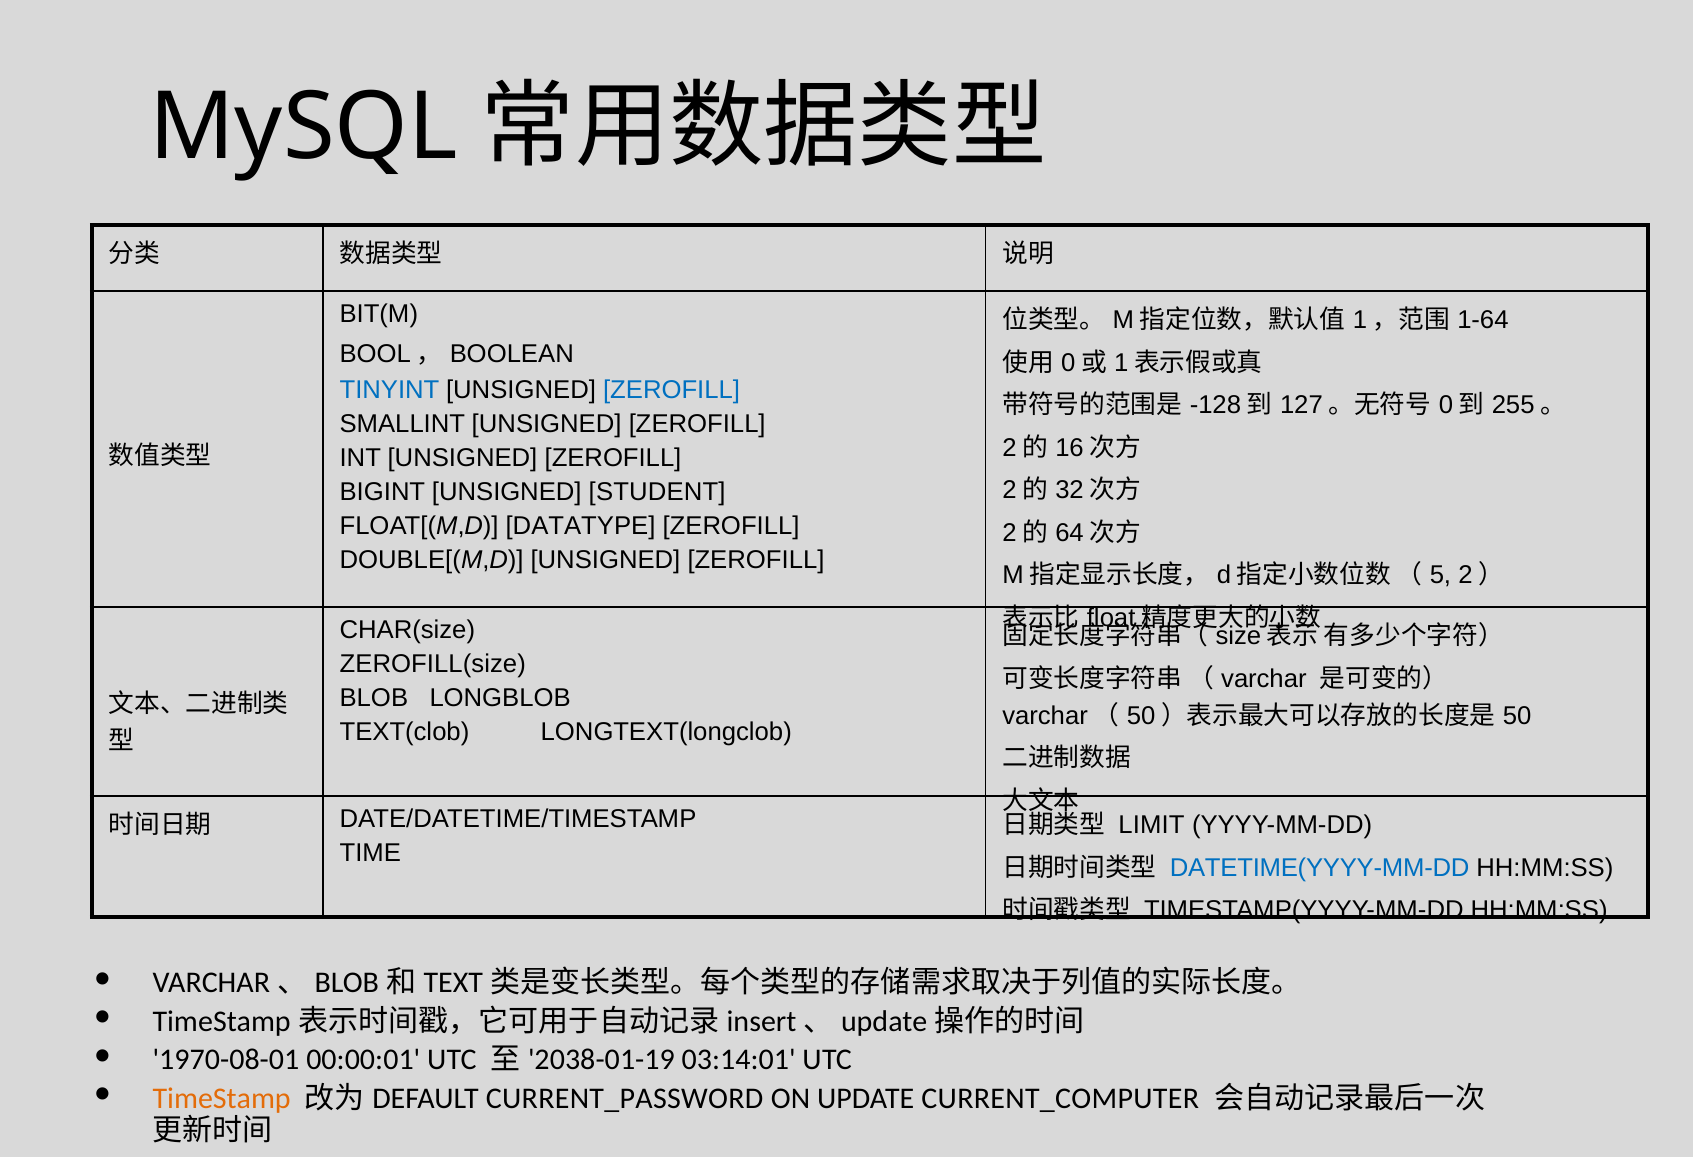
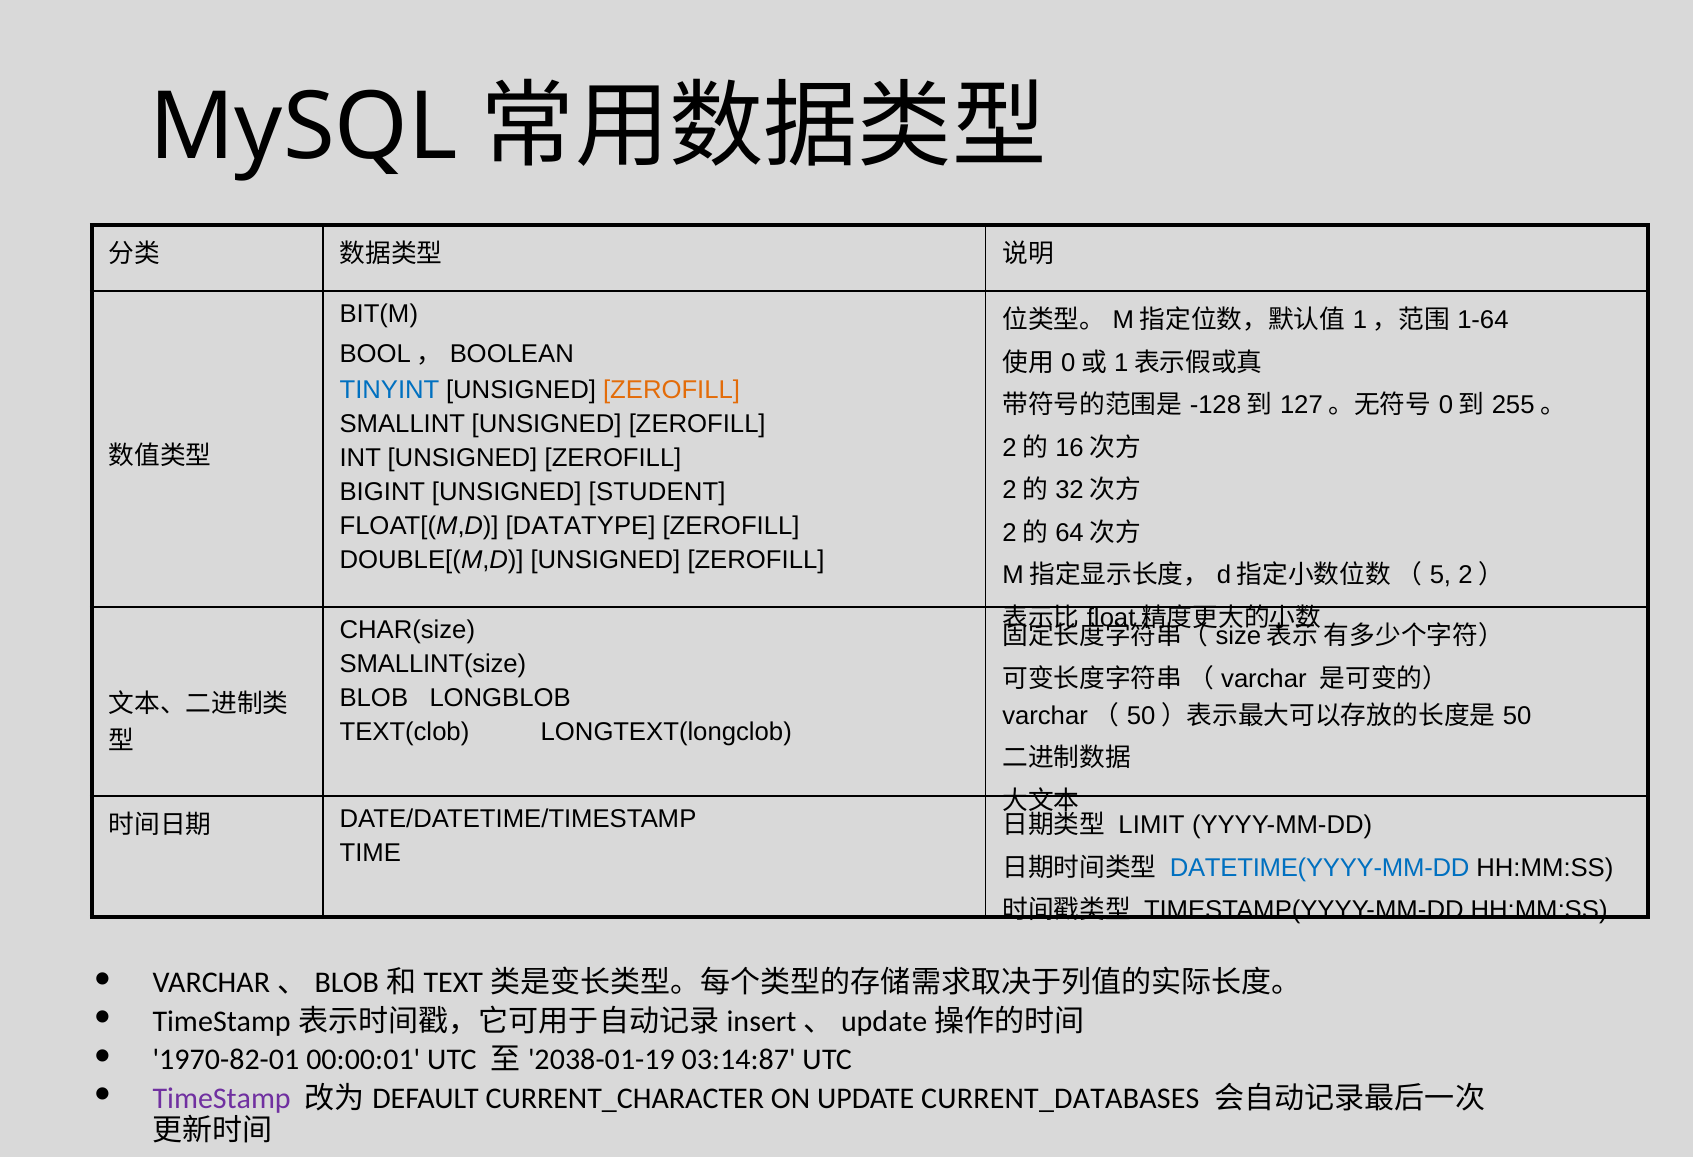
ZEROFILL at (672, 391) colour: blue -> orange
ZEROFILL(size: ZEROFILL(size -> SMALLINT(size
1970-08-01: 1970-08-01 -> 1970-82-01
03:14:01: 03:14:01 -> 03:14:87
TimeStamp colour: orange -> purple
CURRENT_PASSWORD: CURRENT_PASSWORD -> CURRENT_CHARACTER
CURRENT_COMPUTER: CURRENT_COMPUTER -> CURRENT_DATABASES
